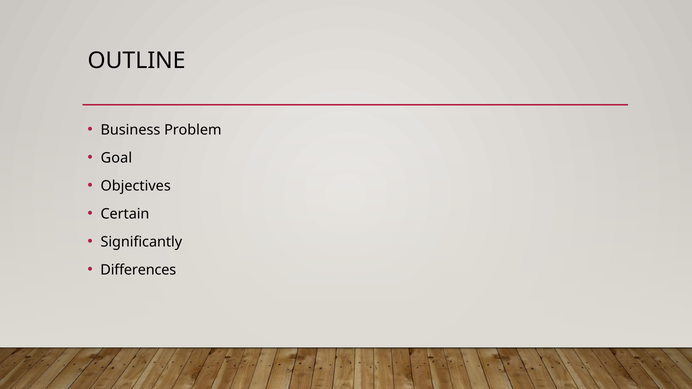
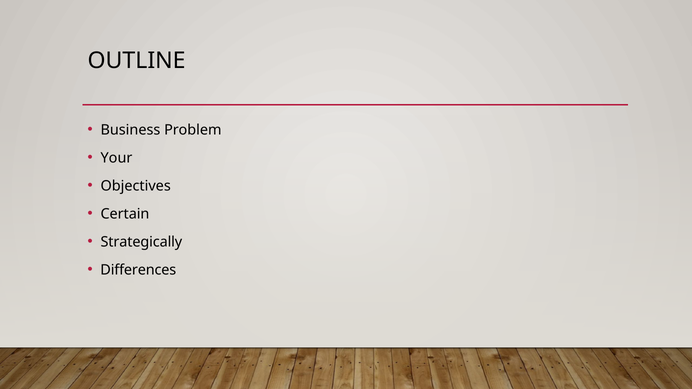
Goal: Goal -> Your
Significantly: Significantly -> Strategically
